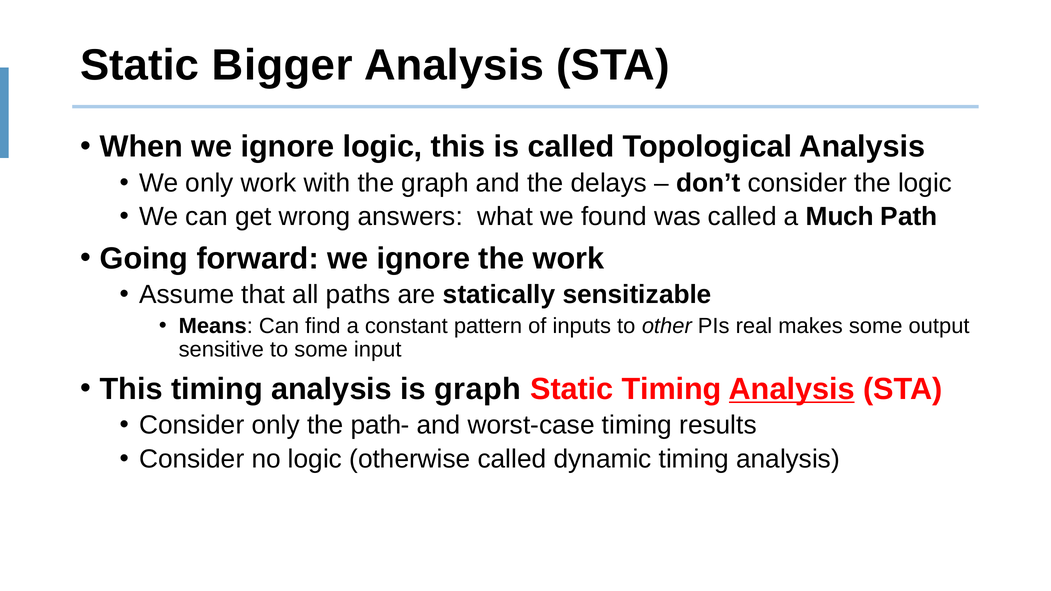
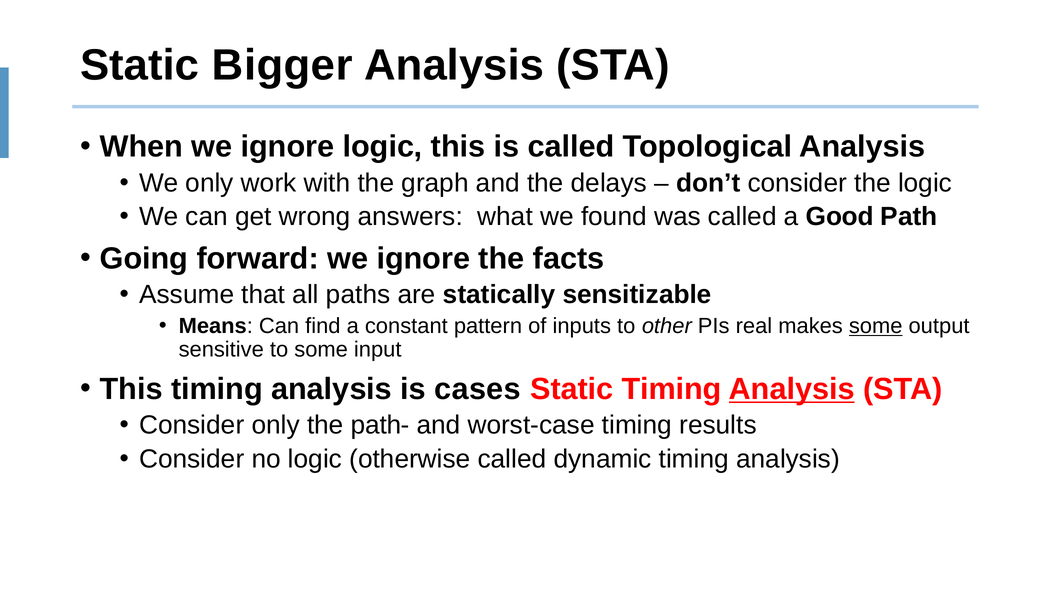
Much: Much -> Good
the work: work -> facts
some at (876, 326) underline: none -> present
is graph: graph -> cases
